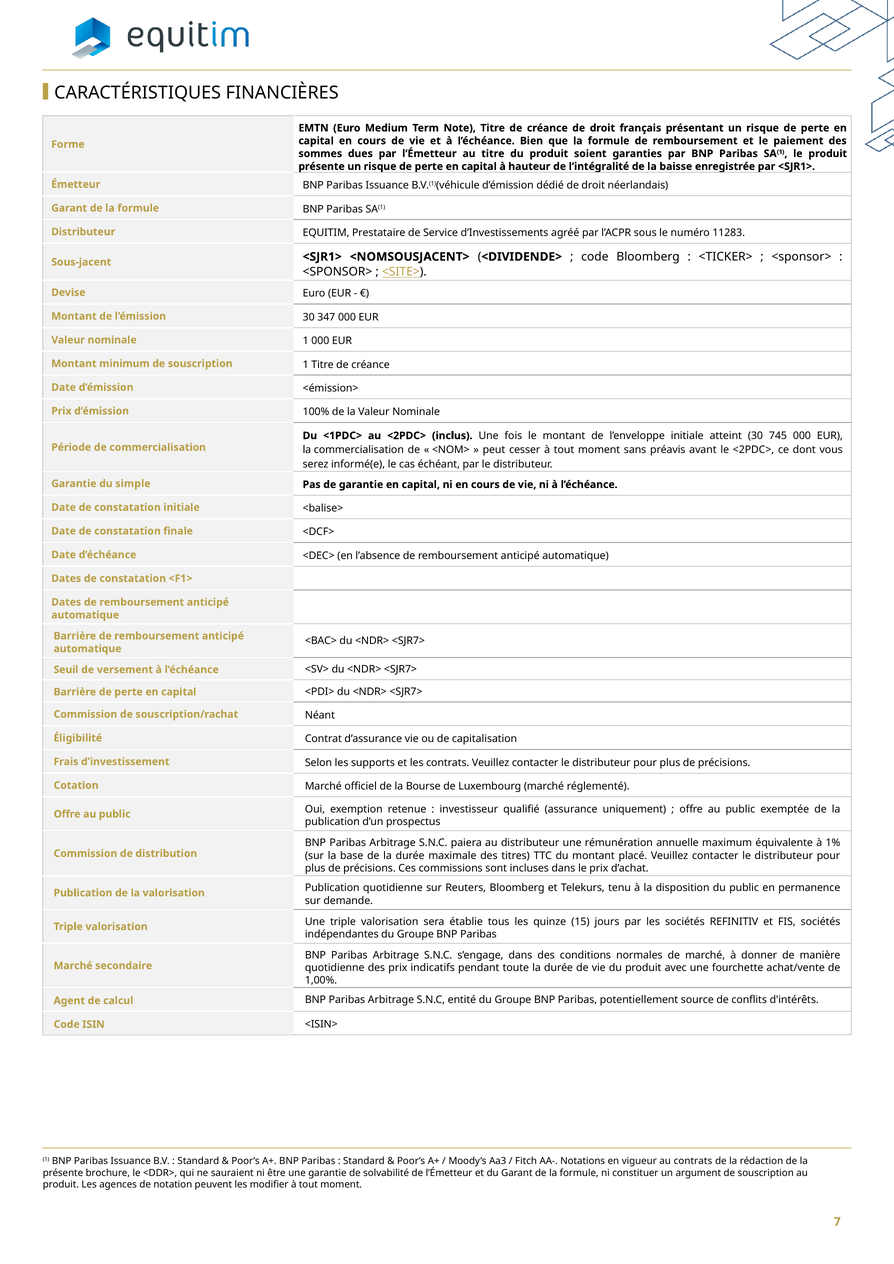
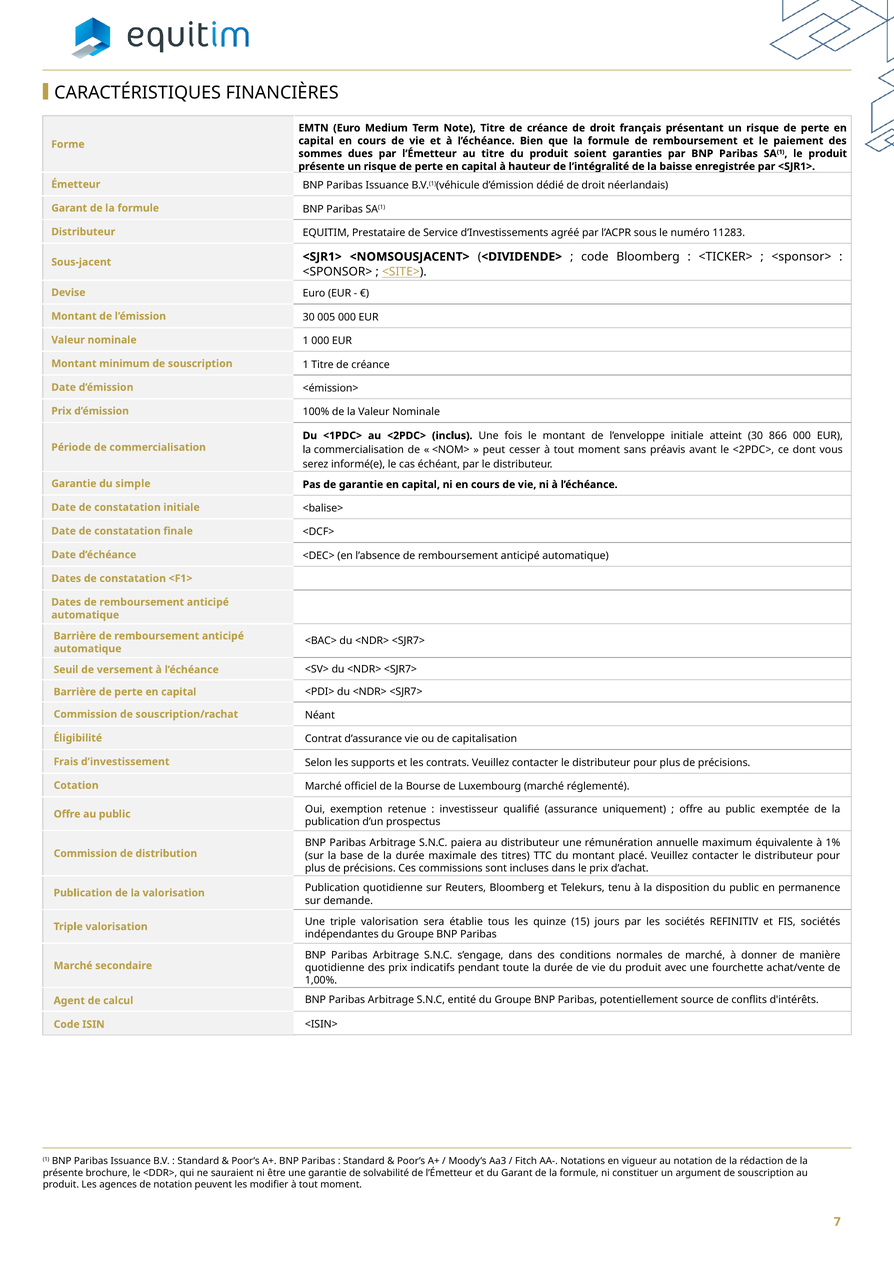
347: 347 -> 005
745: 745 -> 866
au contrats: contrats -> notation
